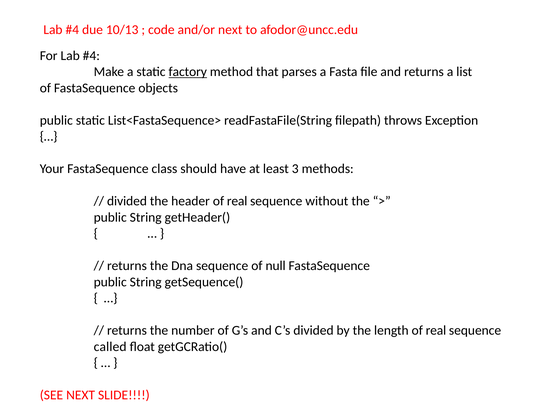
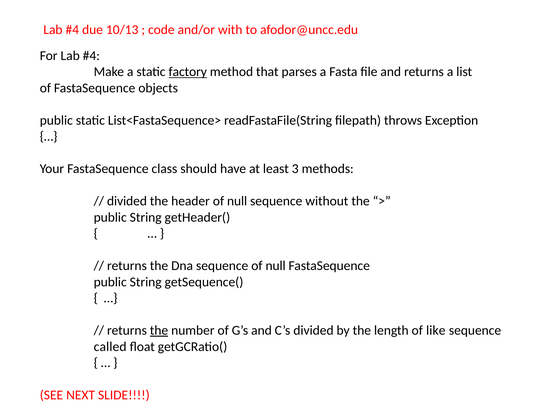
and/or next: next -> with
header of real: real -> null
the at (159, 331) underline: none -> present
length of real: real -> like
